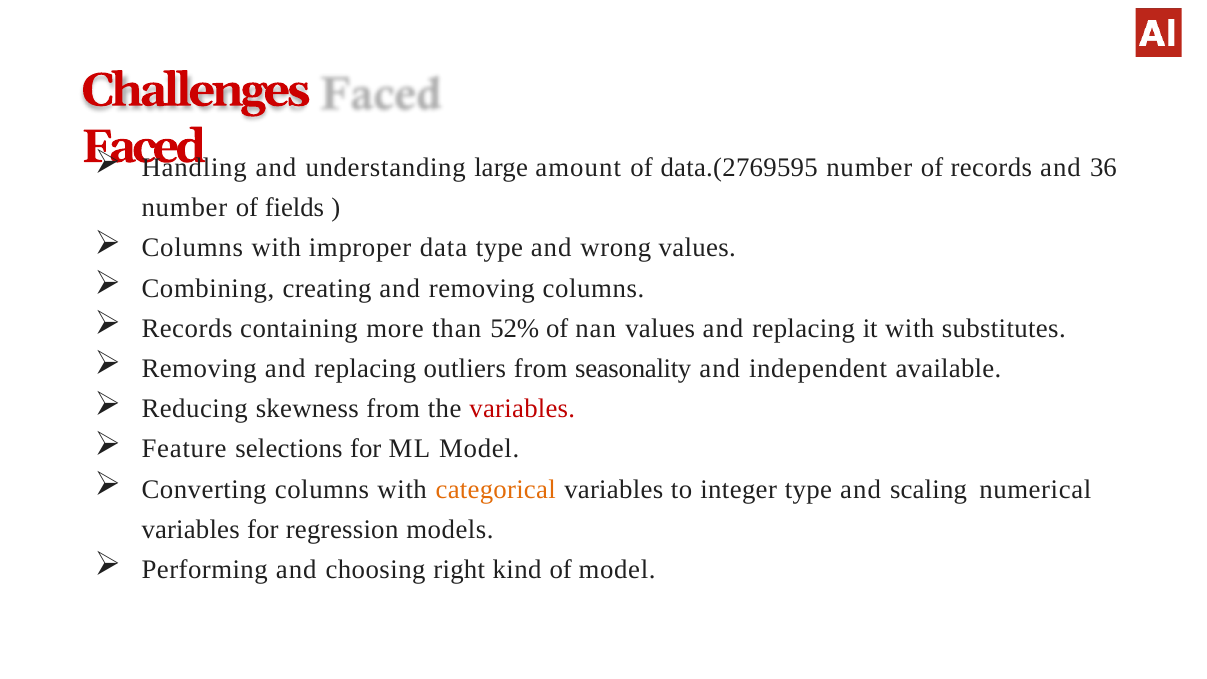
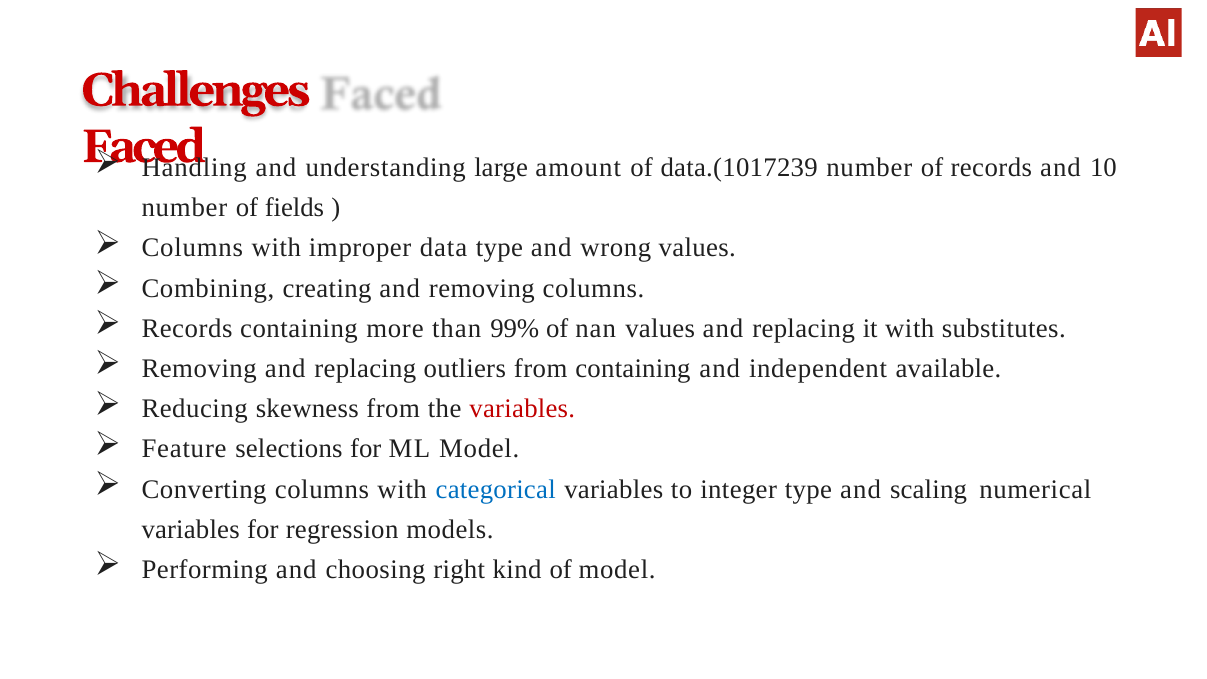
data.(2769595: data.(2769595 -> data.(1017239
36: 36 -> 10
52%: 52% -> 99%
from seasonality: seasonality -> containing
categorical colour: orange -> blue
